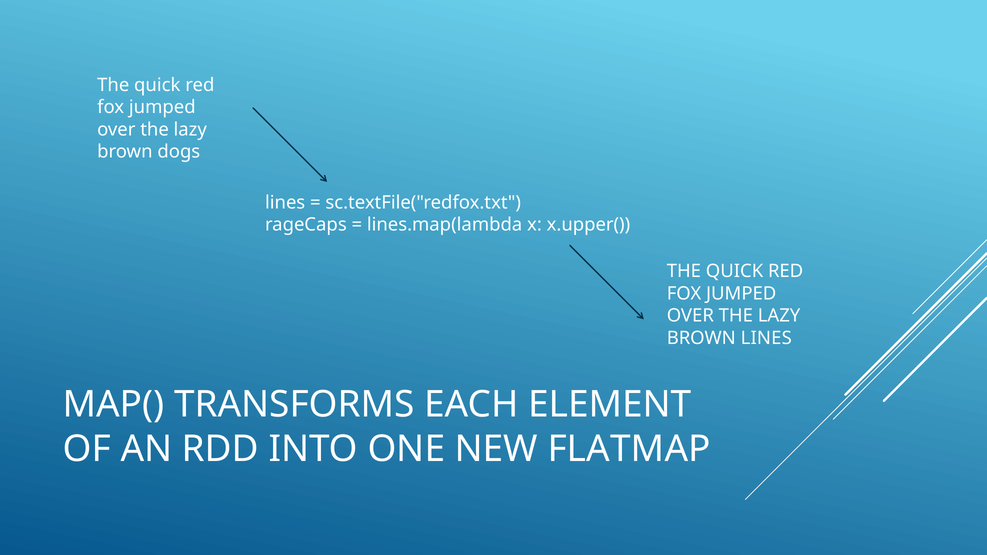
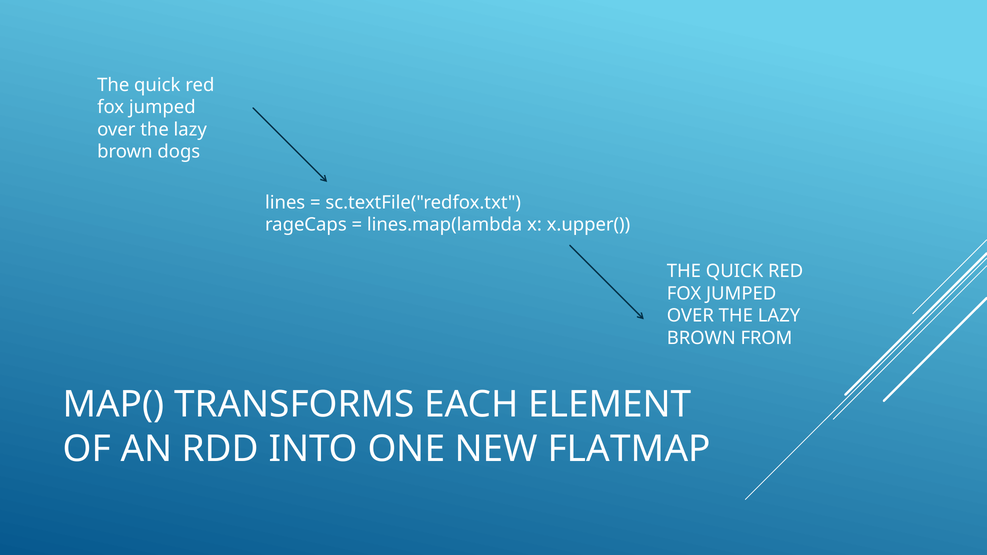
BROWN LINES: LINES -> FROM
